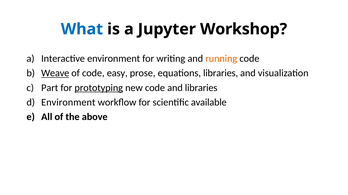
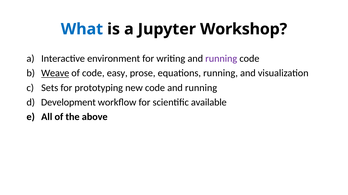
running at (221, 59) colour: orange -> purple
equations libraries: libraries -> running
Part: Part -> Sets
prototyping underline: present -> none
code and libraries: libraries -> running
Environment at (68, 103): Environment -> Development
